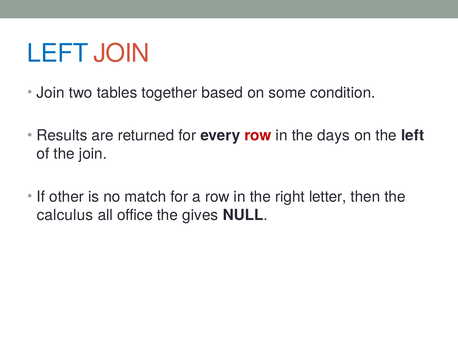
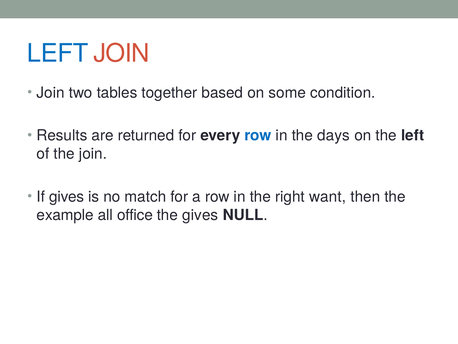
row at (258, 135) colour: red -> blue
If other: other -> gives
letter: letter -> want
calculus: calculus -> example
